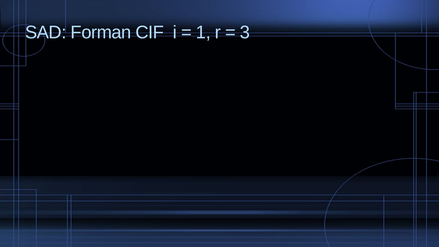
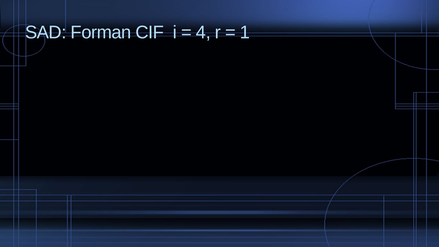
1: 1 -> 4
3: 3 -> 1
